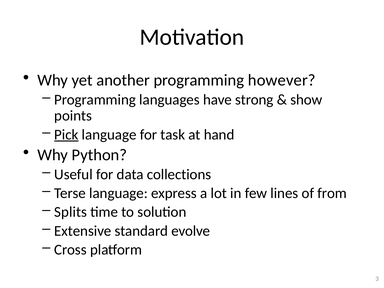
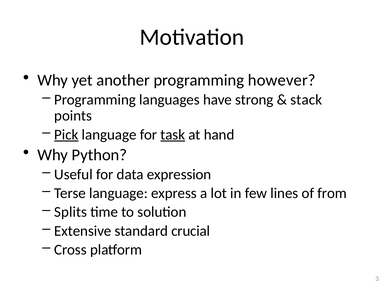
show: show -> stack
task underline: none -> present
collections: collections -> expression
evolve: evolve -> crucial
